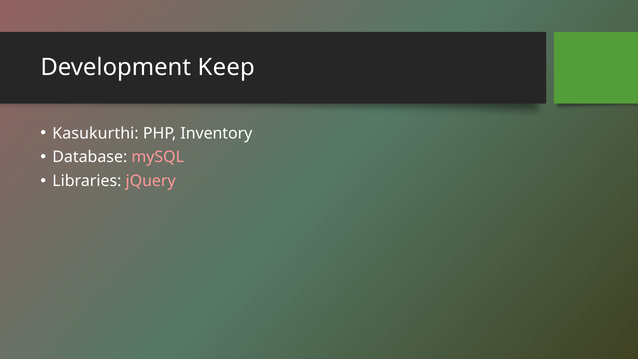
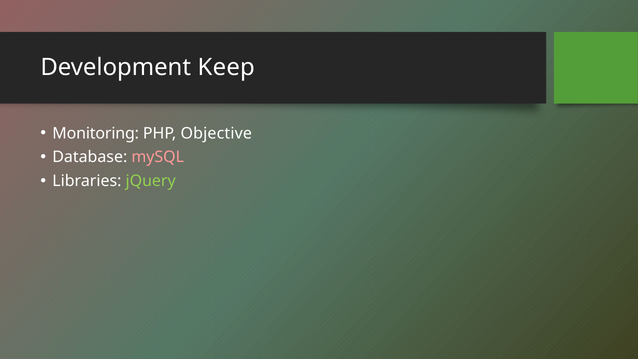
Kasukurthi: Kasukurthi -> Monitoring
Inventory: Inventory -> Objective
jQuery colour: pink -> light green
